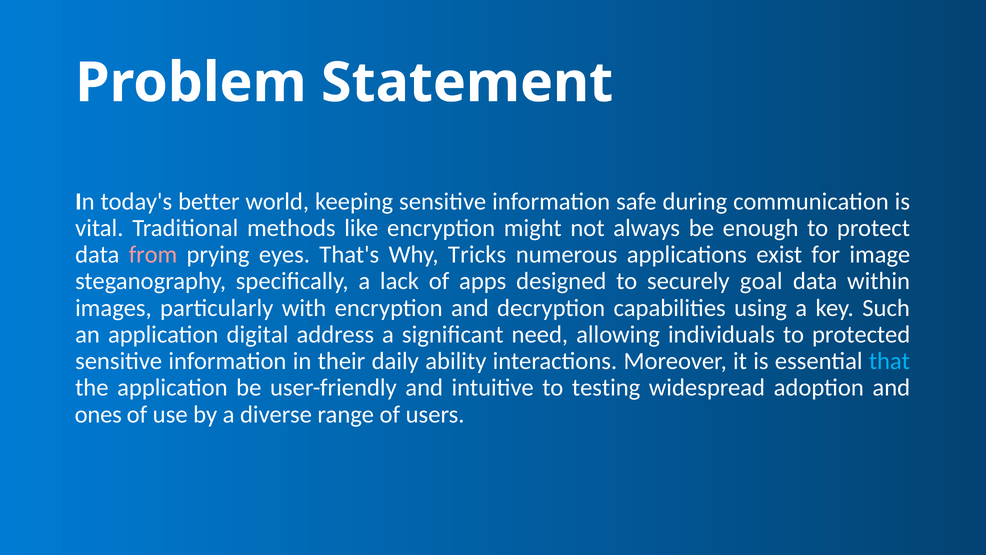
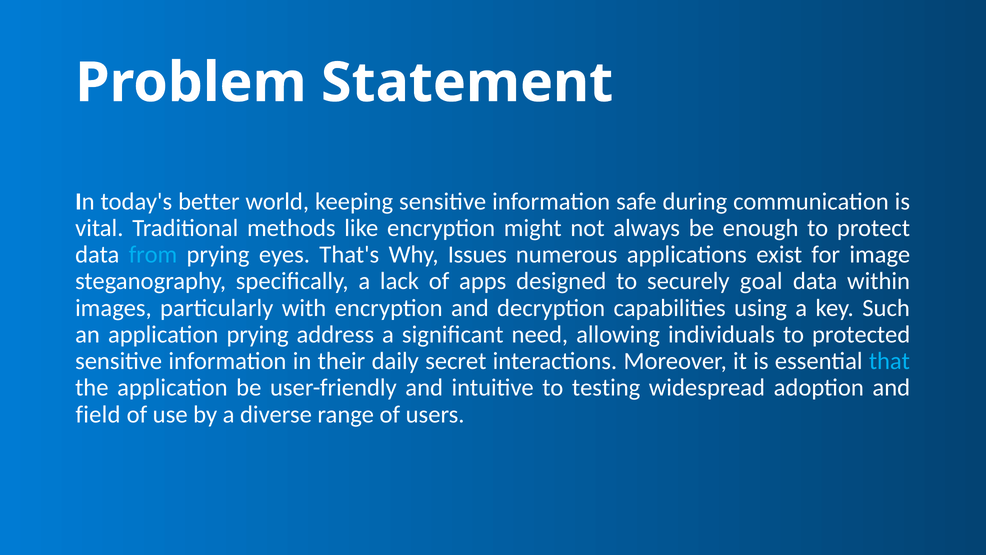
from colour: pink -> light blue
Tricks: Tricks -> Issues
application digital: digital -> prying
ability: ability -> secret
ones: ones -> field
